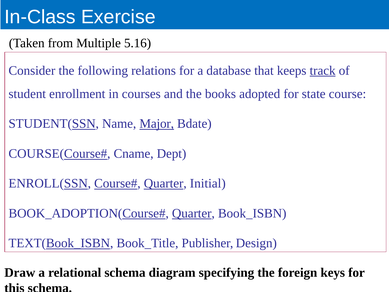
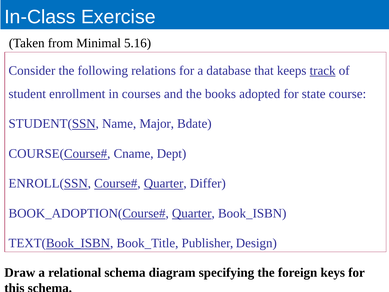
Multiple: Multiple -> Minimal
Major underline: present -> none
Initial: Initial -> Differ
